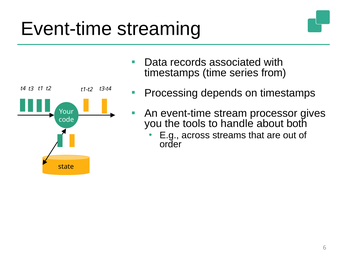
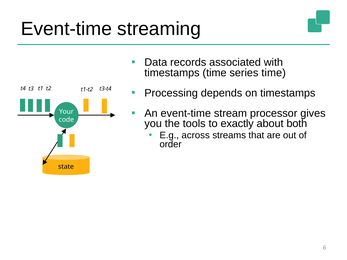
series from: from -> time
handle: handle -> exactly
